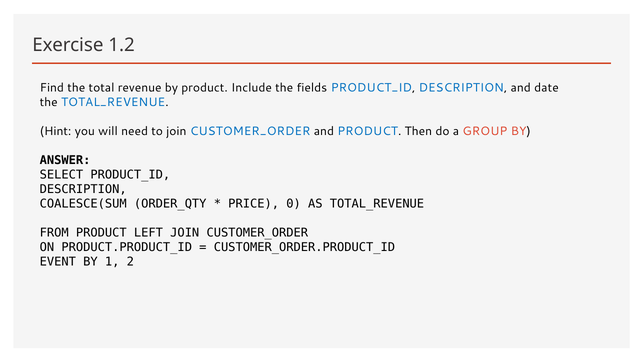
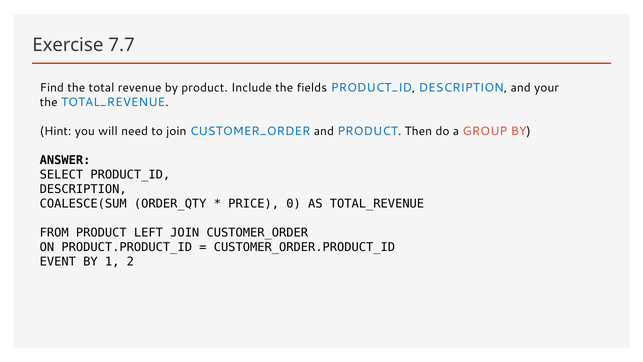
1.2: 1.2 -> 7.7
date: date -> your
